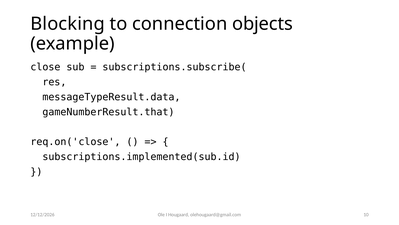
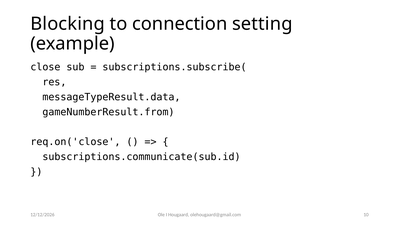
objects: objects -> setting
gameNumberResult.that: gameNumberResult.that -> gameNumberResult.from
subscriptions.implemented(sub.id: subscriptions.implemented(sub.id -> subscriptions.communicate(sub.id
